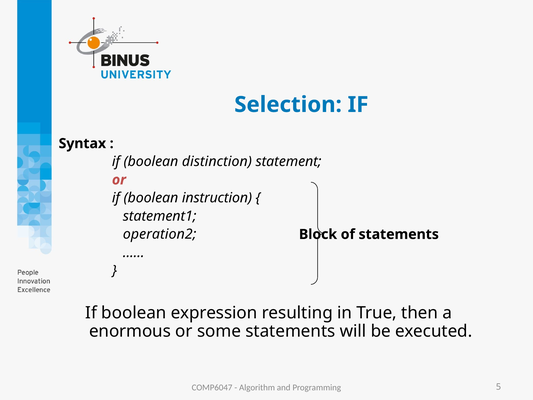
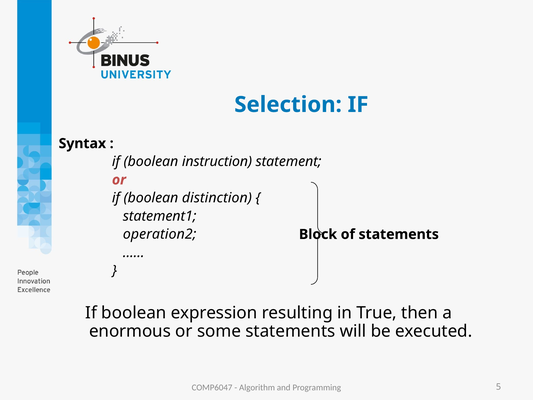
distinction: distinction -> instruction
instruction: instruction -> distinction
